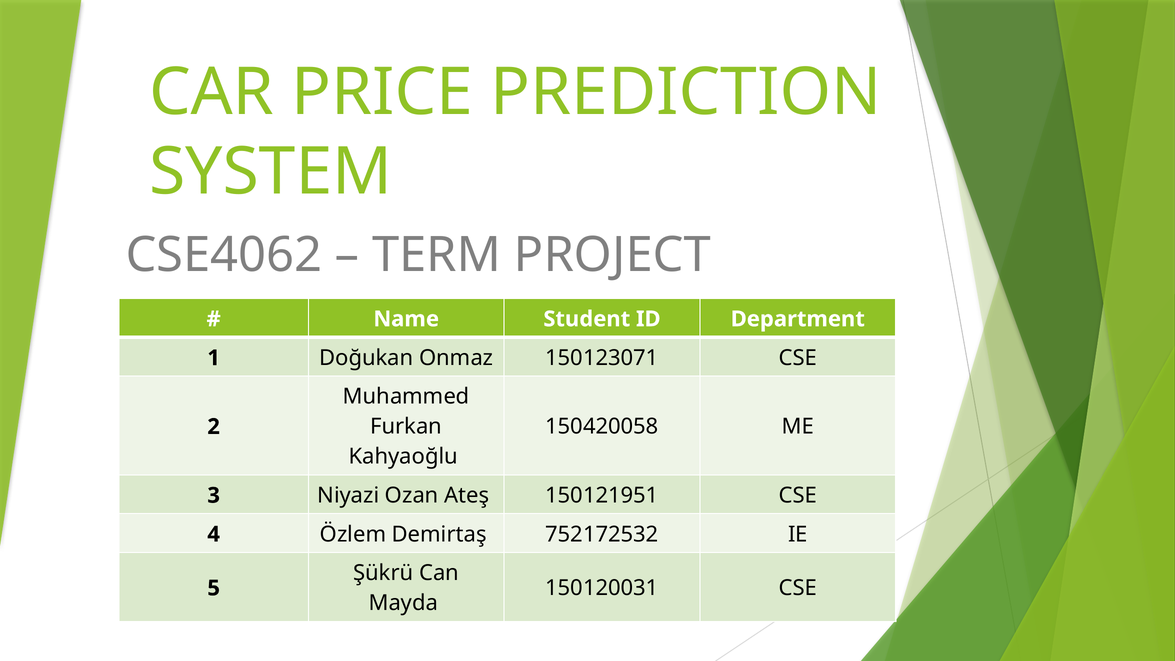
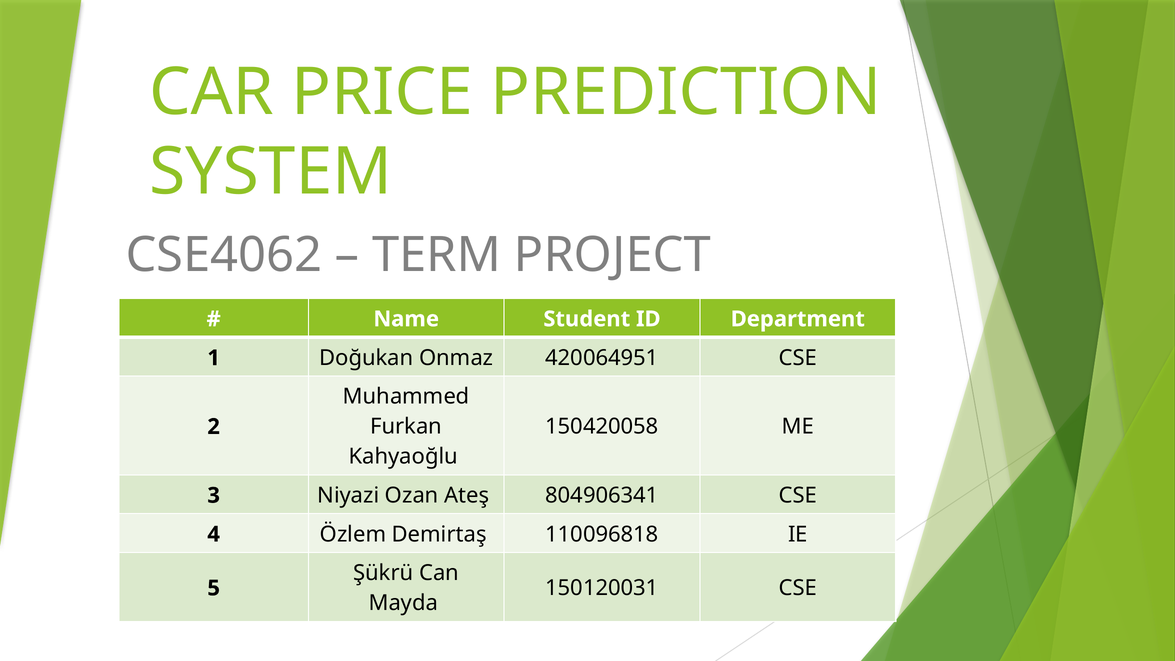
150123071: 150123071 -> 420064951
150121951: 150121951 -> 804906341
752172532: 752172532 -> 110096818
